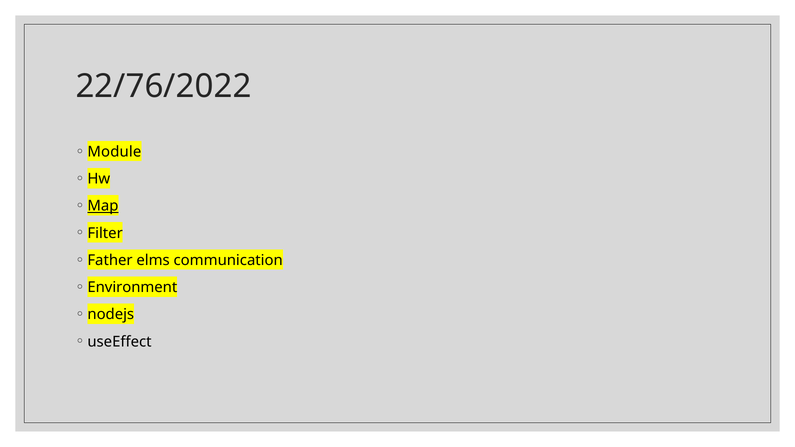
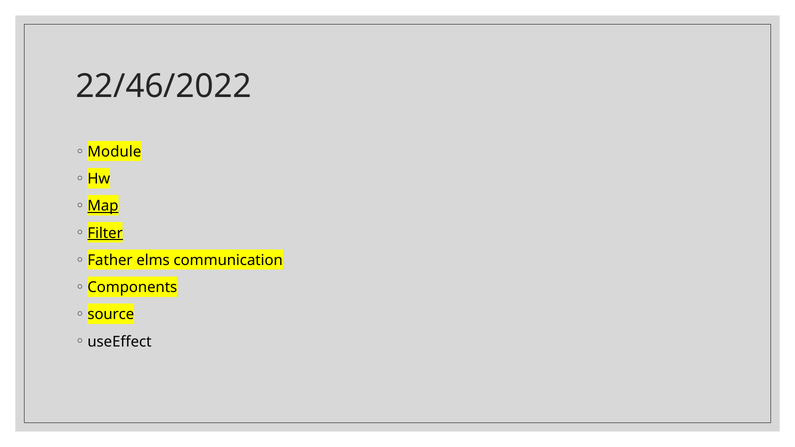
22/76/2022: 22/76/2022 -> 22/46/2022
Filter underline: none -> present
Environment: Environment -> Components
nodejs: nodejs -> source
